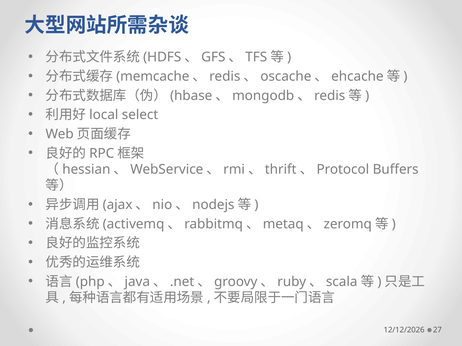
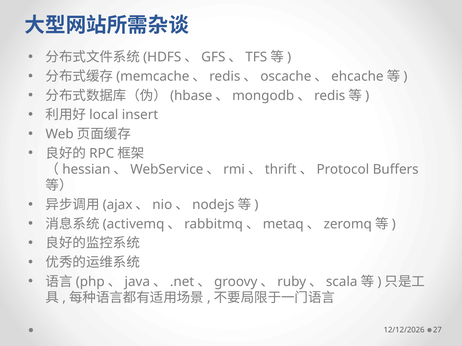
select: select -> insert
